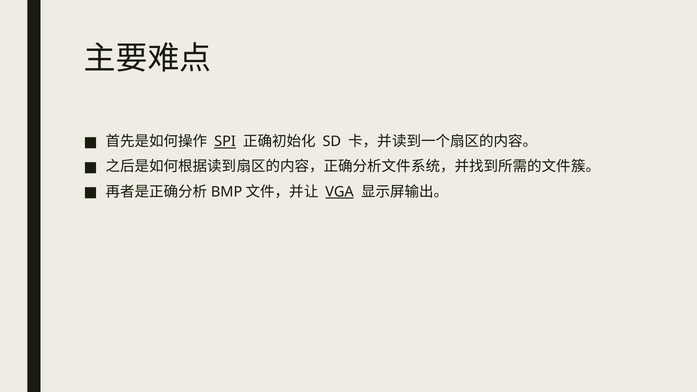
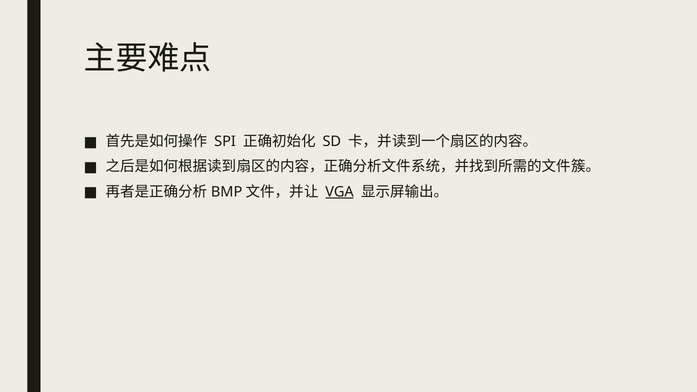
SPI underline: present -> none
